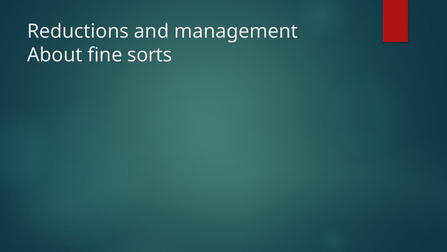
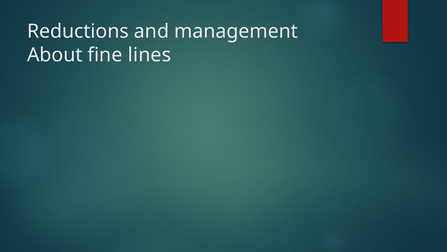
sorts: sorts -> lines
